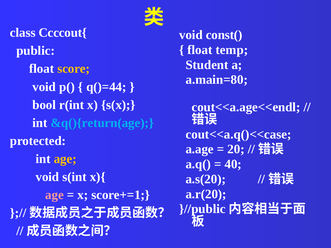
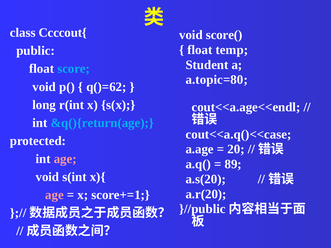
const(: const( -> score(
score colour: yellow -> light blue
a.main=80: a.main=80 -> a.topic=80
q()=44: q()=44 -> q()=62
bool: bool -> long
age at (65, 159) colour: yellow -> pink
40: 40 -> 89
